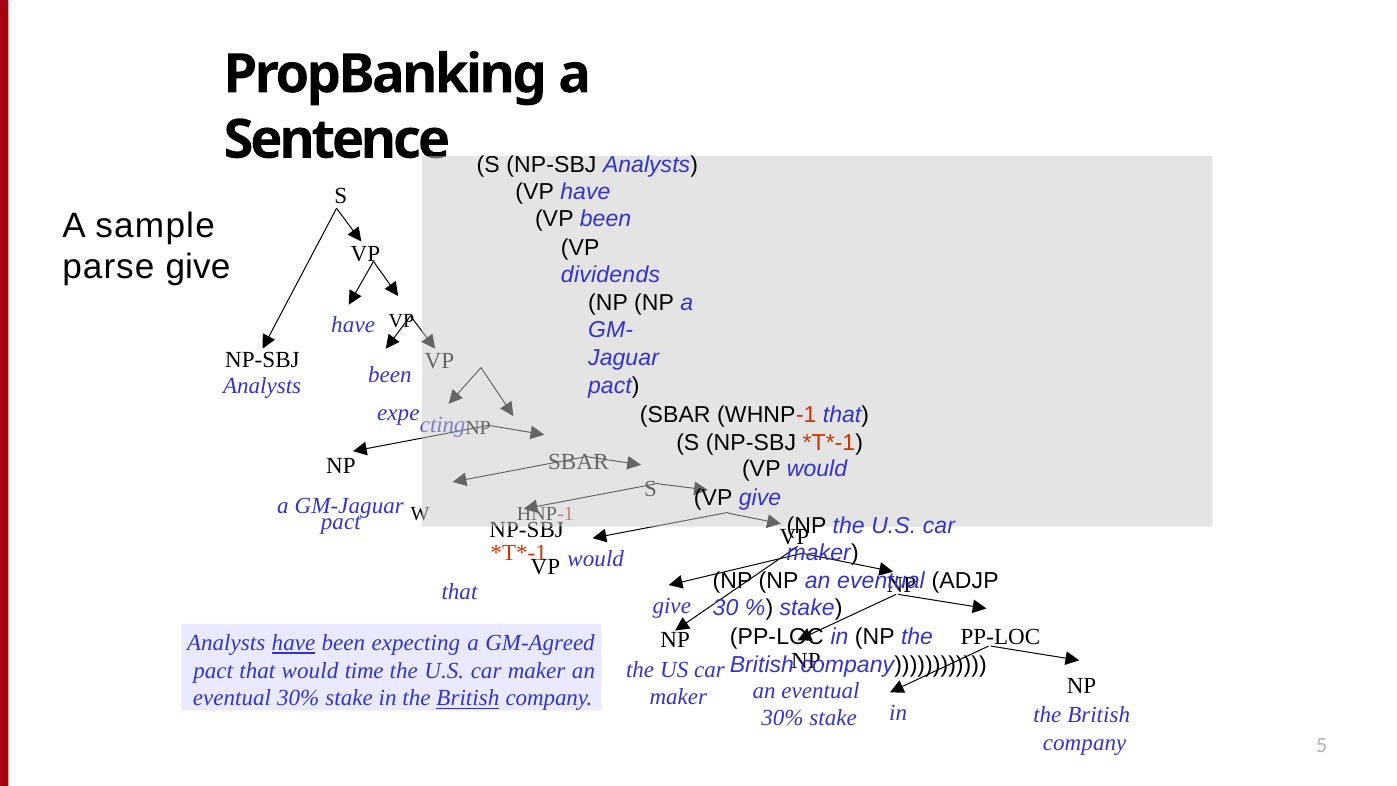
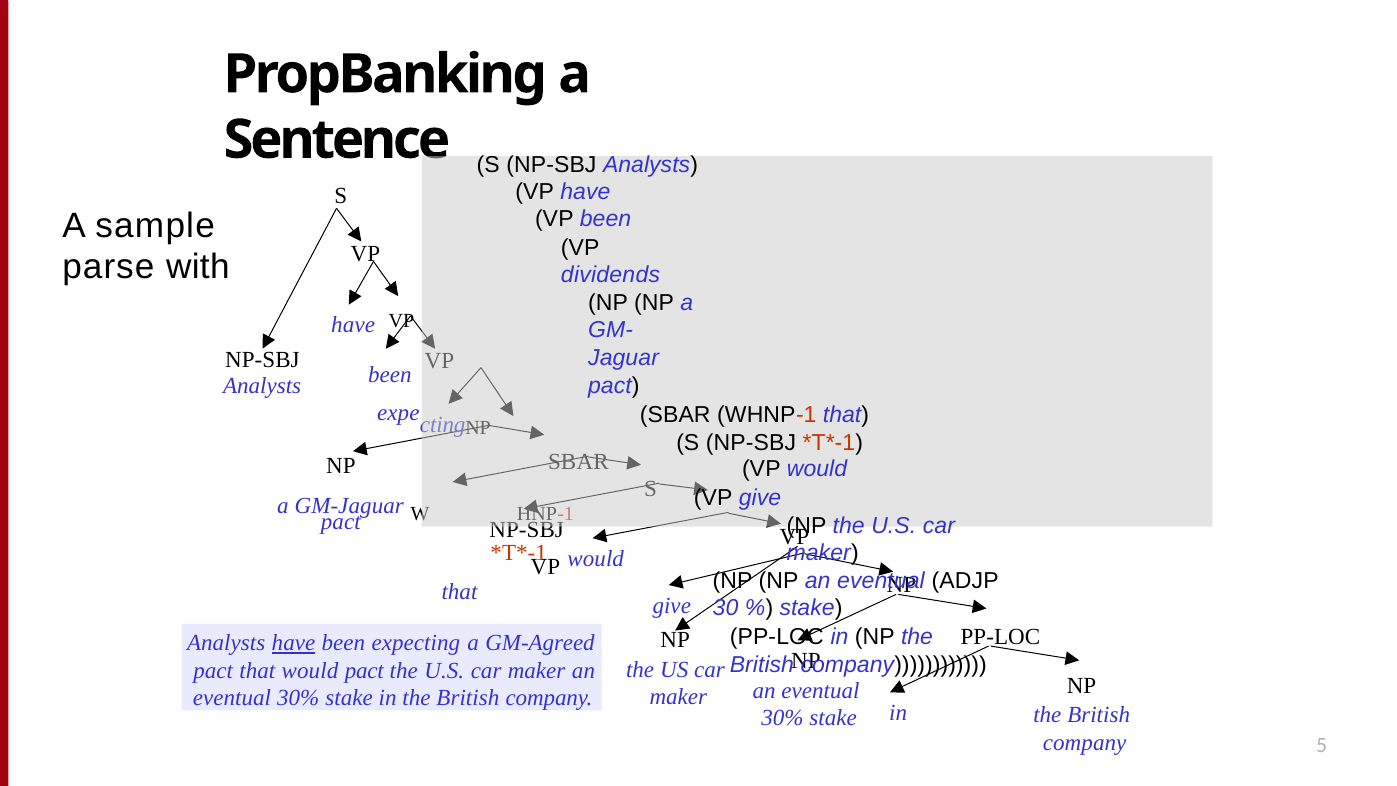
parse give: give -> with
would time: time -> pact
British at (468, 698) underline: present -> none
